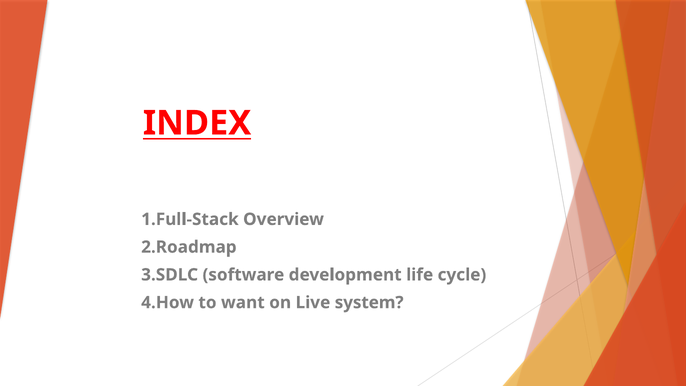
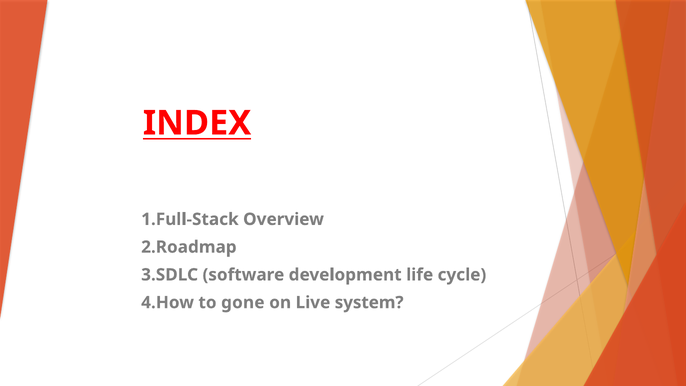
want: want -> gone
